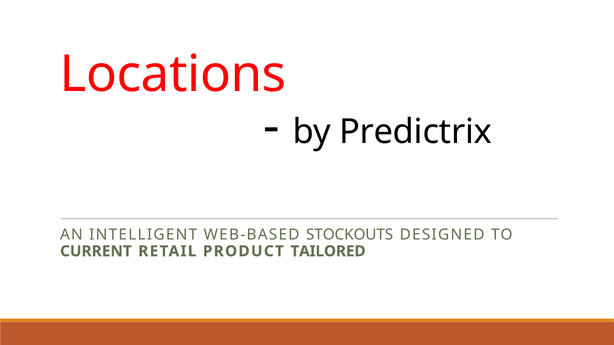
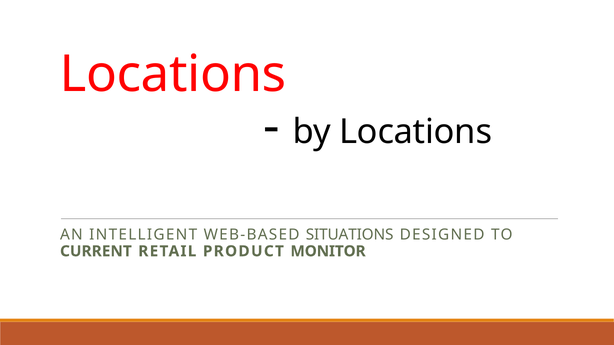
by Predictrix: Predictrix -> Locations
STOCKOUTS: STOCKOUTS -> SITUATIONS
TAILORED: TAILORED -> MONITOR
